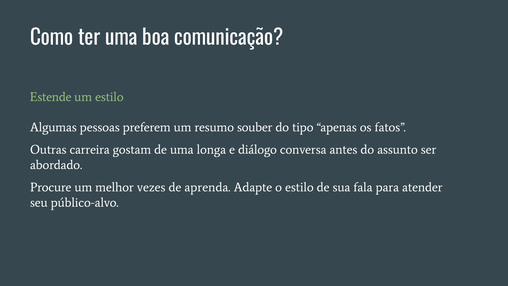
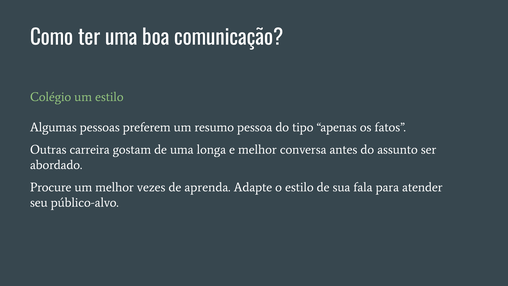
Estende: Estende -> Colégio
souber: souber -> pessoa
e diálogo: diálogo -> melhor
